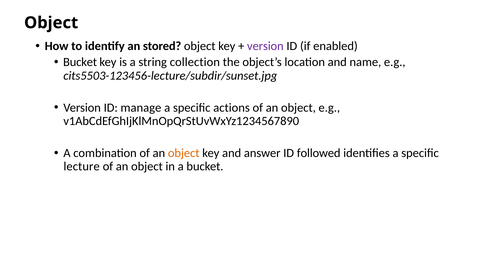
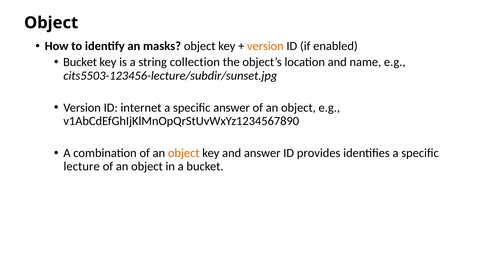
stored: stored -> masks
version at (265, 46) colour: purple -> orange
manage: manage -> internet
specific actions: actions -> answer
followed: followed -> provides
